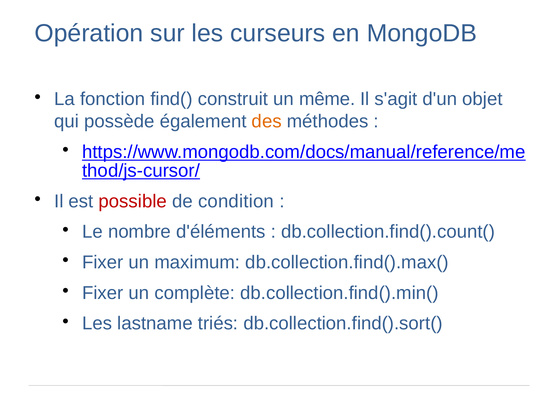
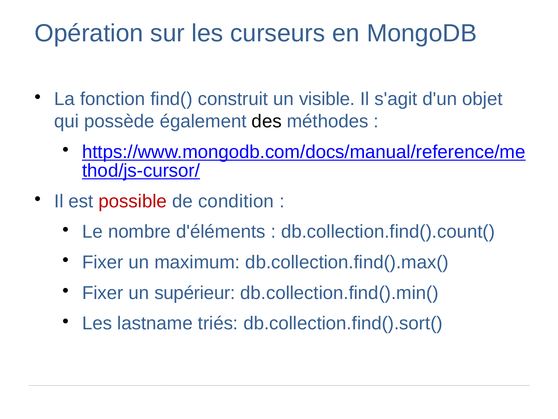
même: même -> visible
des colour: orange -> black
complète: complète -> supérieur
